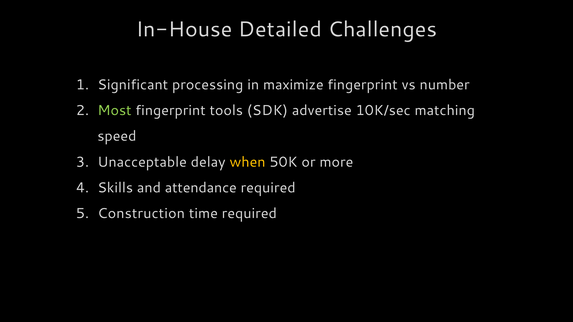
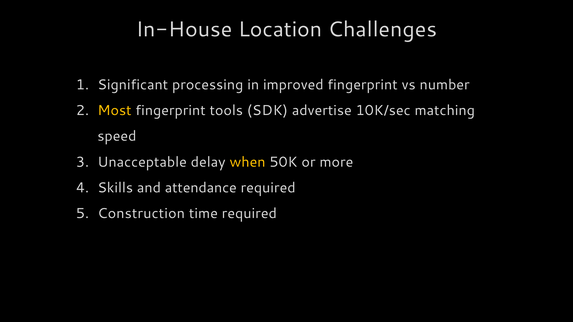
Detailed: Detailed -> Location
maximize: maximize -> improved
Most colour: light green -> yellow
